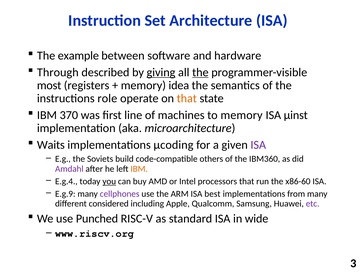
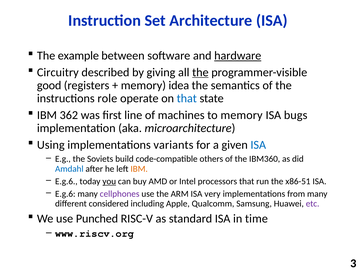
hardware underline: none -> present
Through: Through -> Circuitry
giving underline: present -> none
most: most -> good
that at (187, 99) colour: orange -> blue
370: 370 -> 362
µinst: µinst -> bugs
Waits: Waits -> Using
µcoding: µcoding -> variants
ISA at (258, 145) colour: purple -> blue
Amdahl colour: purple -> blue
E.g.4 at (66, 181): E.g.4 -> E.g.6
x86-60: x86-60 -> x86-51
E.g.9 at (65, 194): E.g.9 -> E.g.6
best: best -> very
wide: wide -> time
